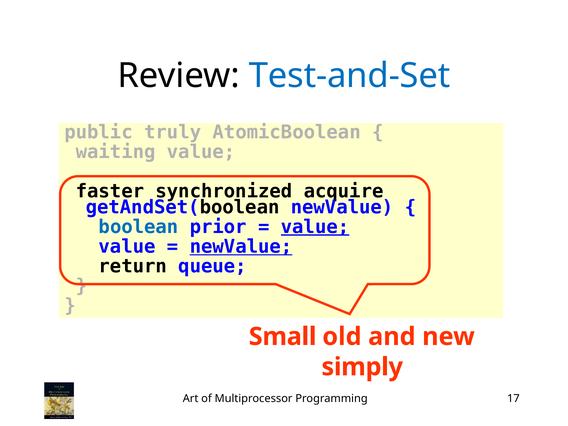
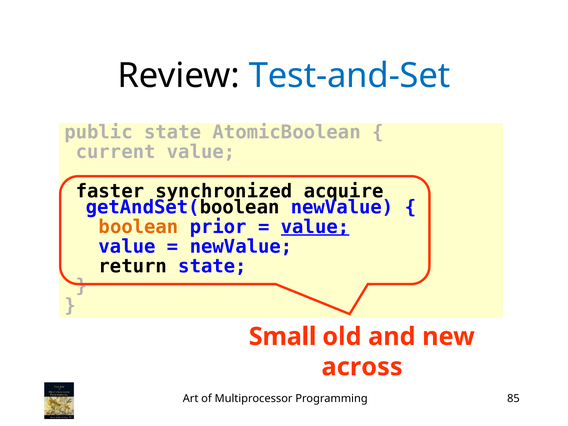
public truly: truly -> state
waiting: waiting -> current
boolean colour: blue -> orange
newValue at (241, 247) underline: present -> none
return queue: queue -> state
simply: simply -> across
17: 17 -> 85
